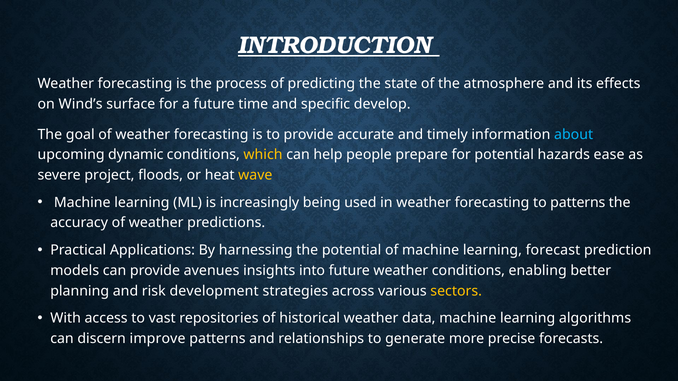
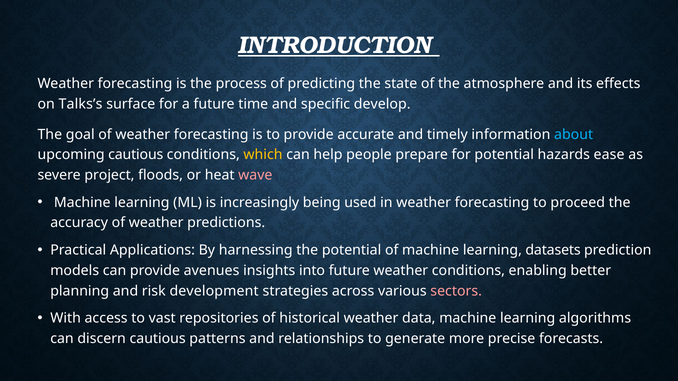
Wind’s: Wind’s -> Talks’s
upcoming dynamic: dynamic -> cautious
wave colour: yellow -> pink
to patterns: patterns -> proceed
forecast: forecast -> datasets
sectors colour: yellow -> pink
discern improve: improve -> cautious
